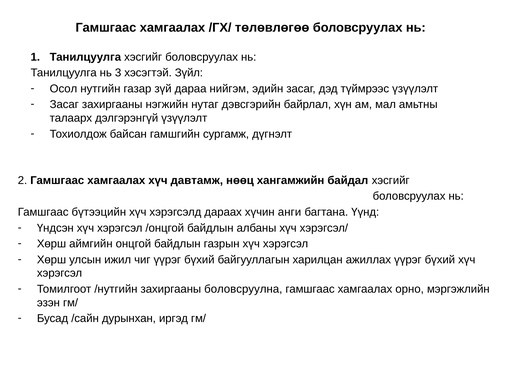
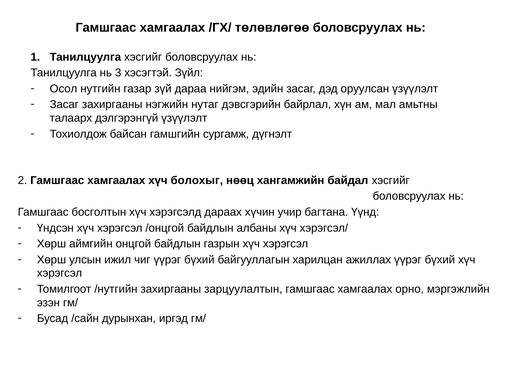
түймрээс: түймрээс -> оруулсан
давтамж: давтамж -> болохыг
бүтээцийн: бүтээцийн -> босголтын
анги: анги -> учир
боловсруулна: боловсруулна -> зарцуулалтын
